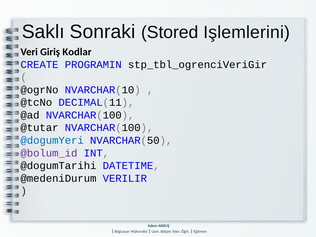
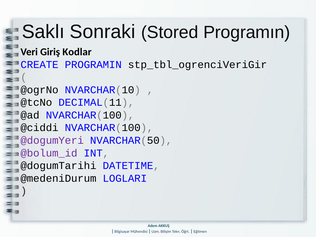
Işlemlerini: Işlemlerini -> Programın
@tutar: @tutar -> @ciddi
@dogumYeri colour: blue -> purple
VERILIR: VERILIR -> LOGLARI
